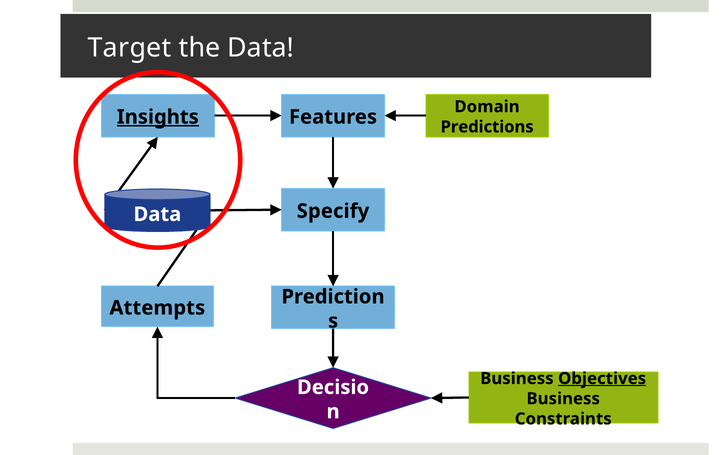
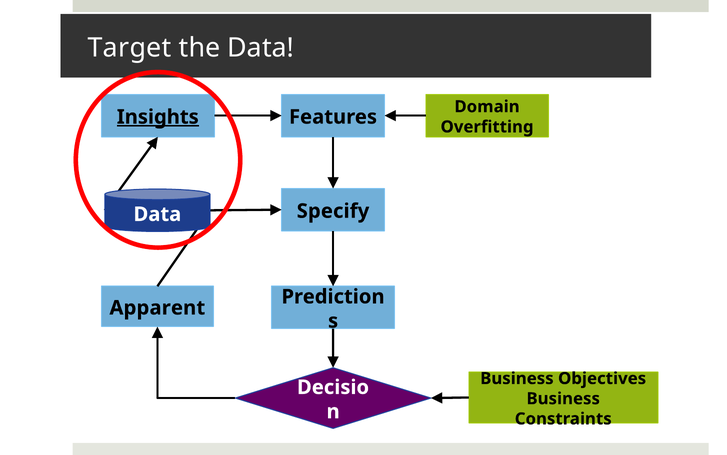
Predictions: Predictions -> Overfitting
Attempts: Attempts -> Apparent
Objectives underline: present -> none
